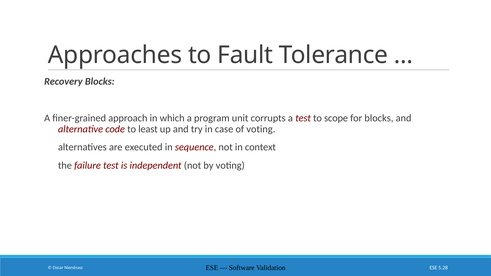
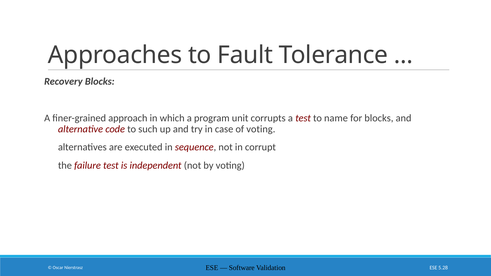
scope: scope -> name
least: least -> such
context: context -> corrupt
